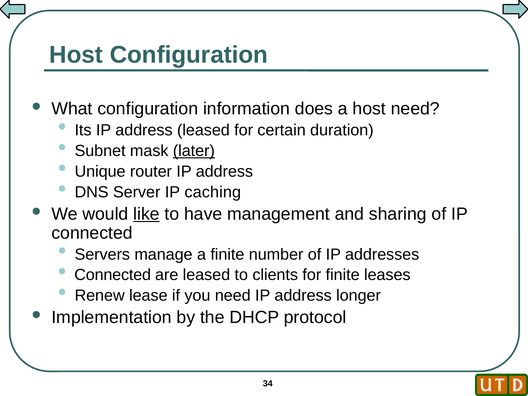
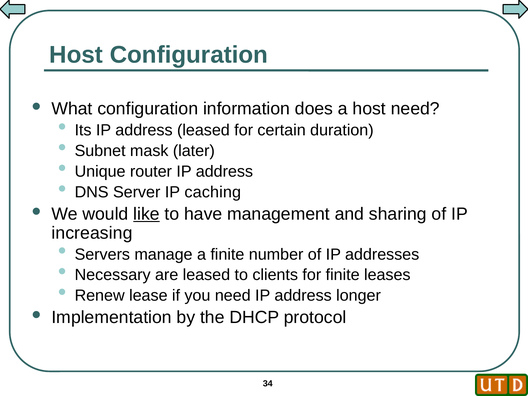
later underline: present -> none
connected at (92, 233): connected -> increasing
Connected at (113, 275): Connected -> Necessary
